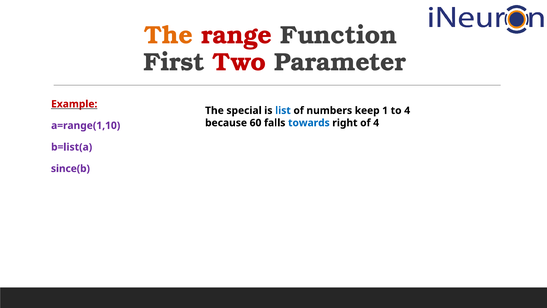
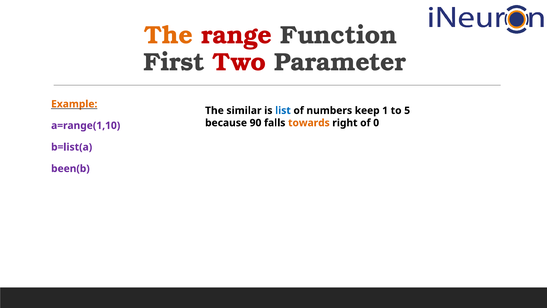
Example colour: red -> orange
special: special -> similar
to 4: 4 -> 5
60: 60 -> 90
towards colour: blue -> orange
of 4: 4 -> 0
since(b: since(b -> been(b
